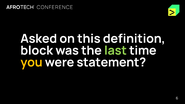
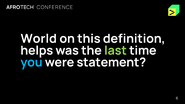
Asked: Asked -> World
block: block -> helps
you colour: yellow -> light blue
